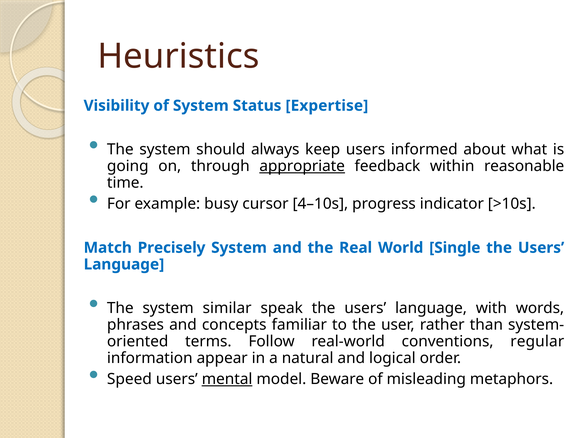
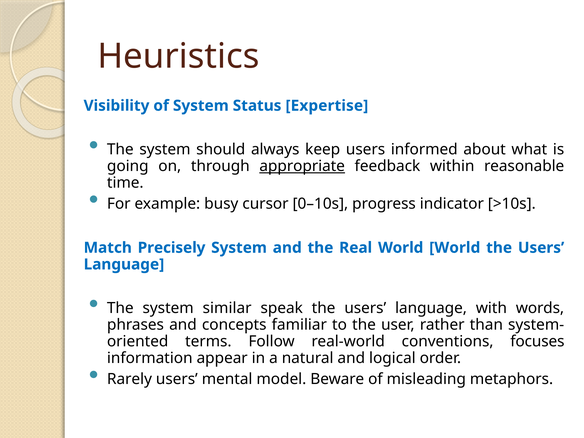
4–10s: 4–10s -> 0–10s
World Single: Single -> World
regular: regular -> focuses
Speed: Speed -> Rarely
mental underline: present -> none
